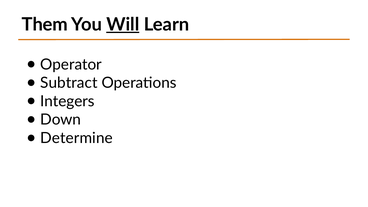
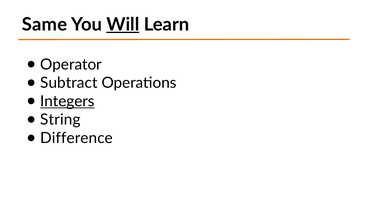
Them: Them -> Same
Integers underline: none -> present
Down: Down -> String
Determine: Determine -> Difference
